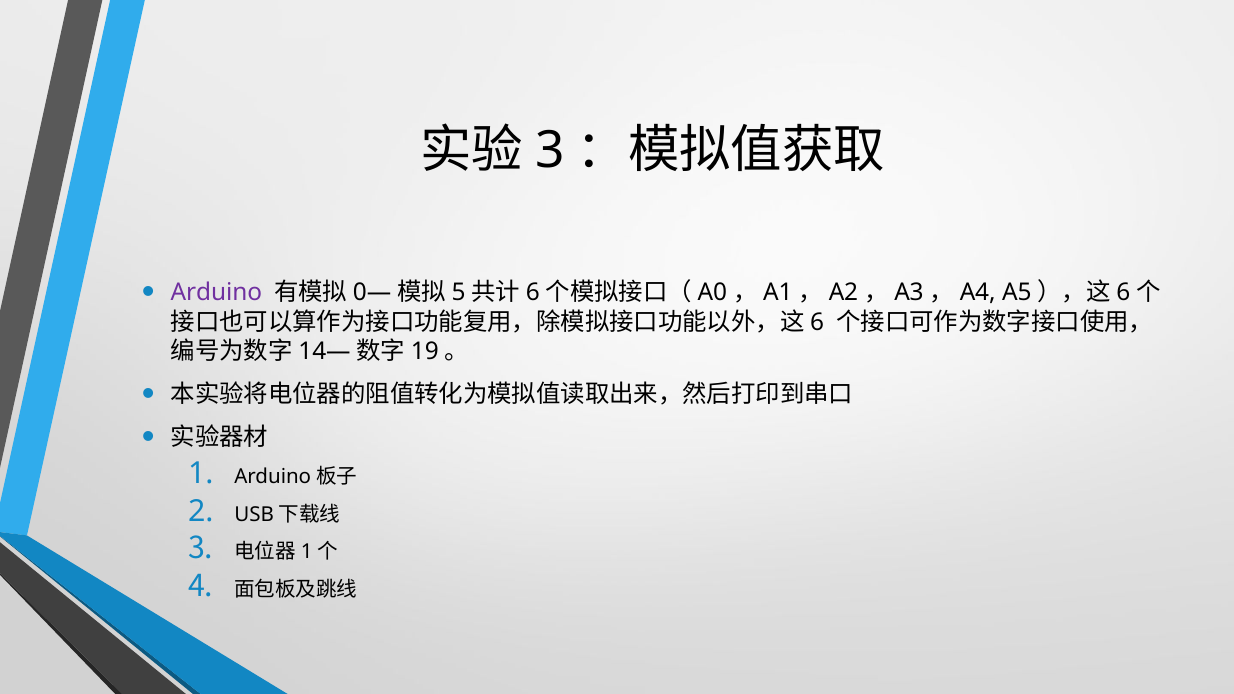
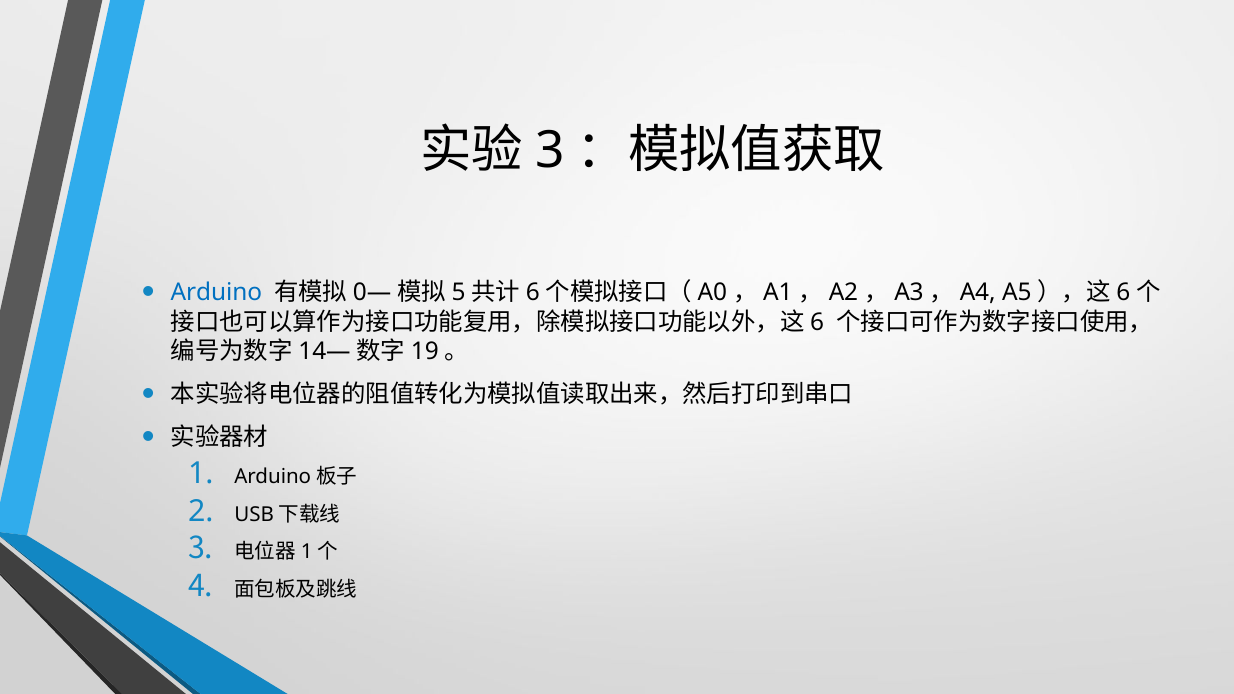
Arduino colour: purple -> blue
